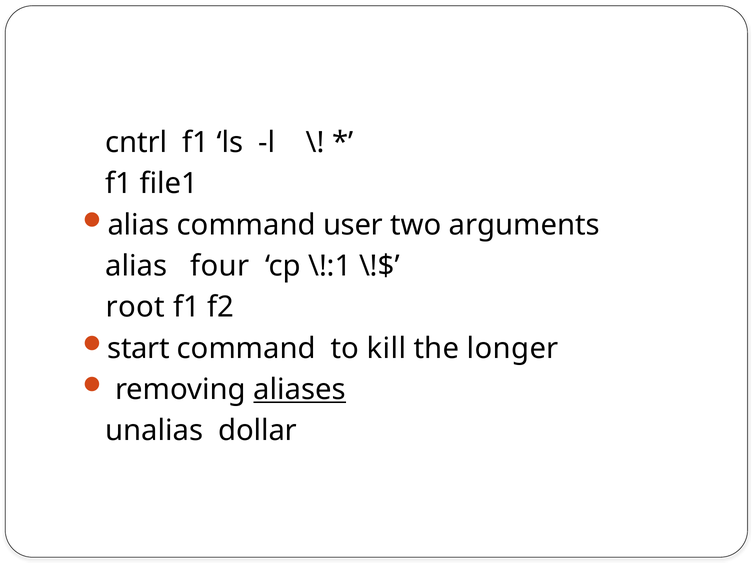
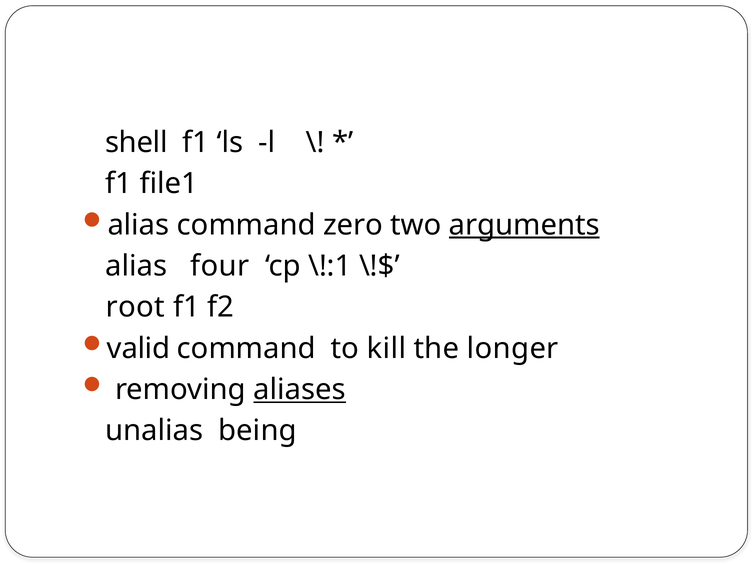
cntrl: cntrl -> shell
user: user -> zero
arguments underline: none -> present
start: start -> valid
dollar: dollar -> being
